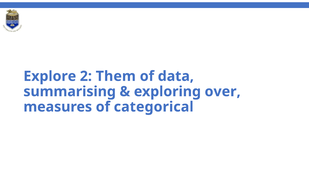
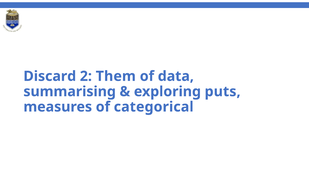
Explore: Explore -> Discard
over: over -> puts
